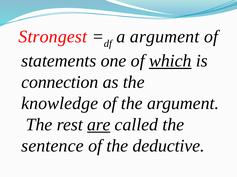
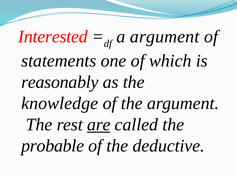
Strongest: Strongest -> Interested
which underline: present -> none
connection: connection -> reasonably
sentence: sentence -> probable
